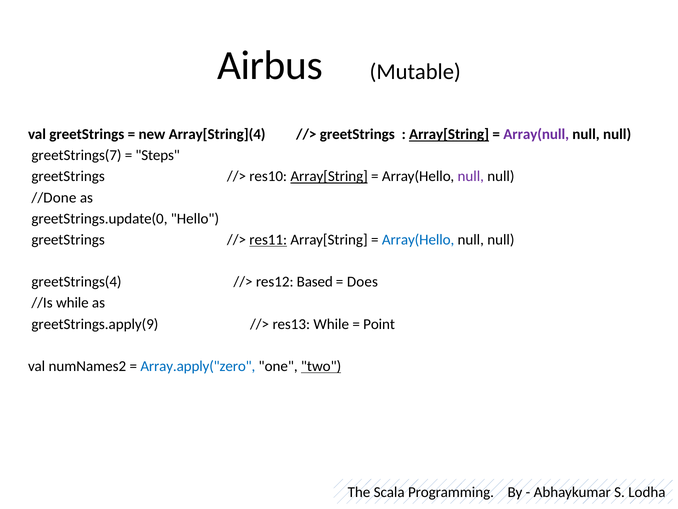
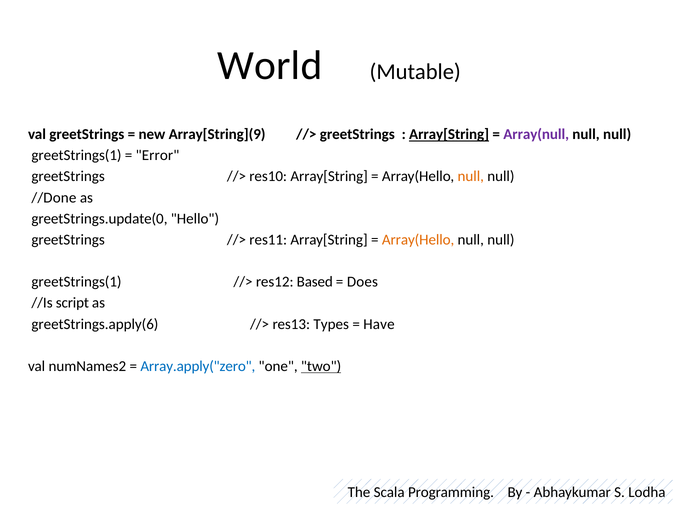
Airbus: Airbus -> World
Array[String](4: Array[String](4 -> Array[String](9
greetStrings(7 at (76, 155): greetStrings(7 -> greetStrings(1
Steps: Steps -> Error
Array[String at (329, 176) underline: present -> none
null at (471, 176) colour: purple -> orange
res11 underline: present -> none
Array(Hello at (418, 240) colour: blue -> orange
greetStrings(4 at (76, 282): greetStrings(4 -> greetStrings(1
//Is while: while -> script
greetStrings.apply(9: greetStrings.apply(9 -> greetStrings.apply(6
res13 While: While -> Types
Point: Point -> Have
